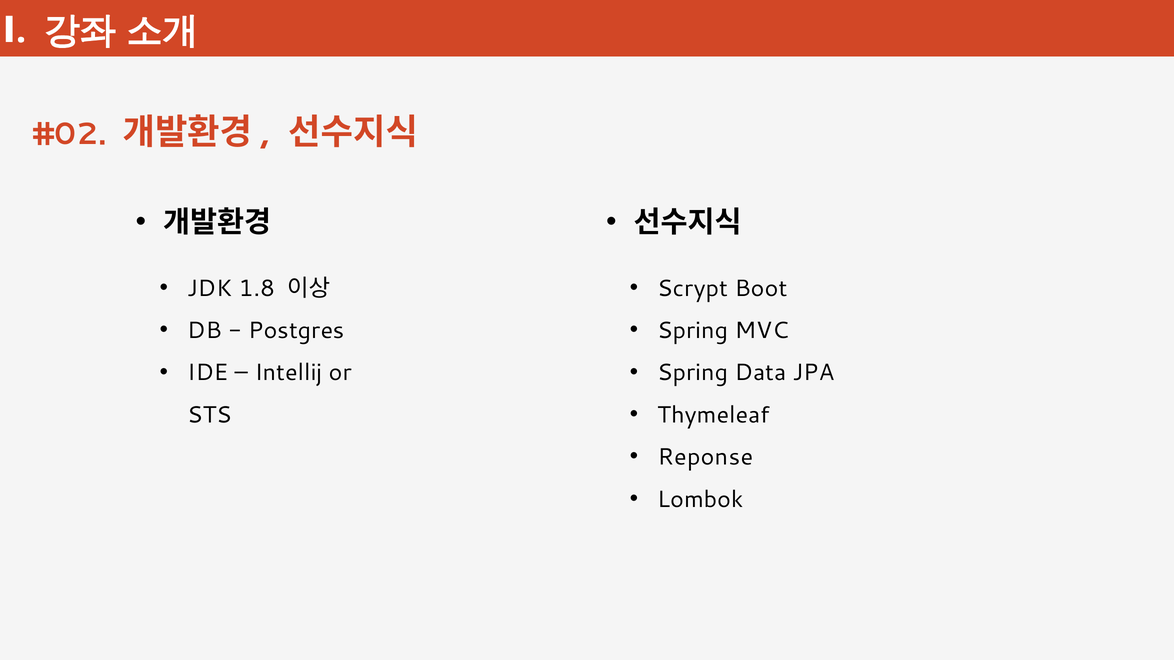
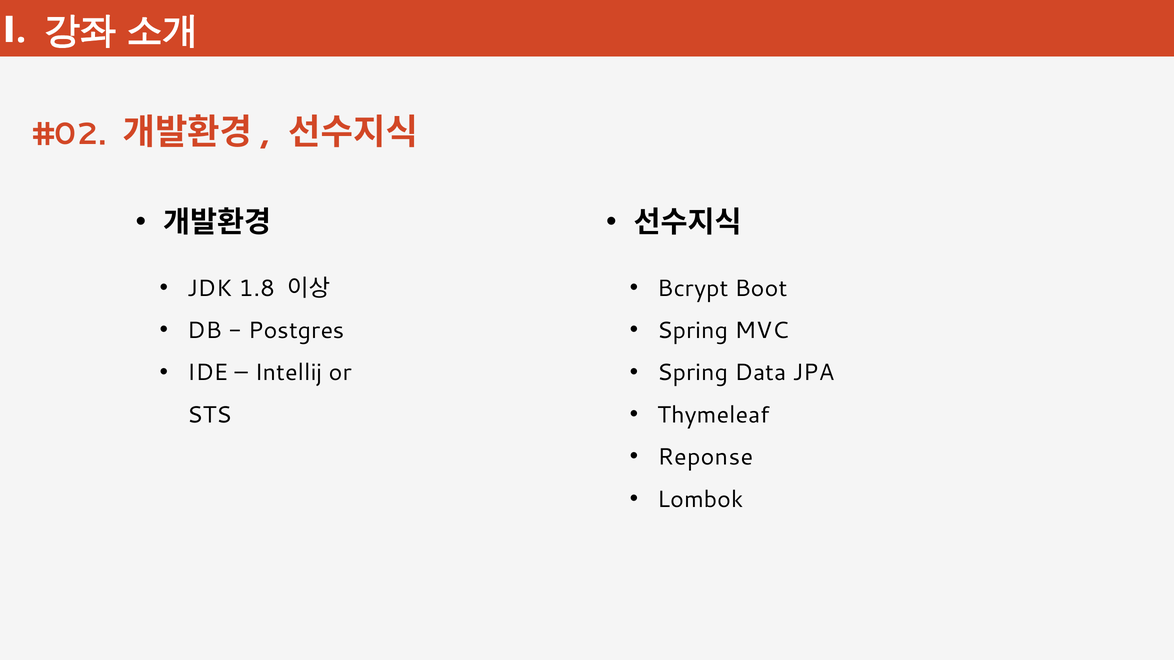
Scrypt: Scrypt -> Bcrypt
